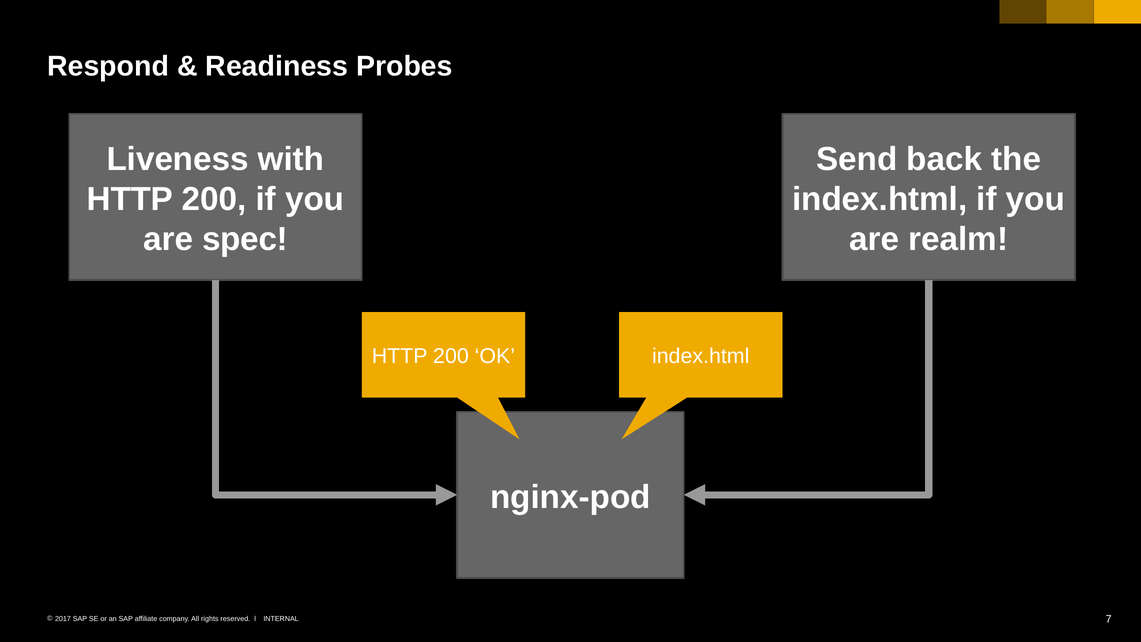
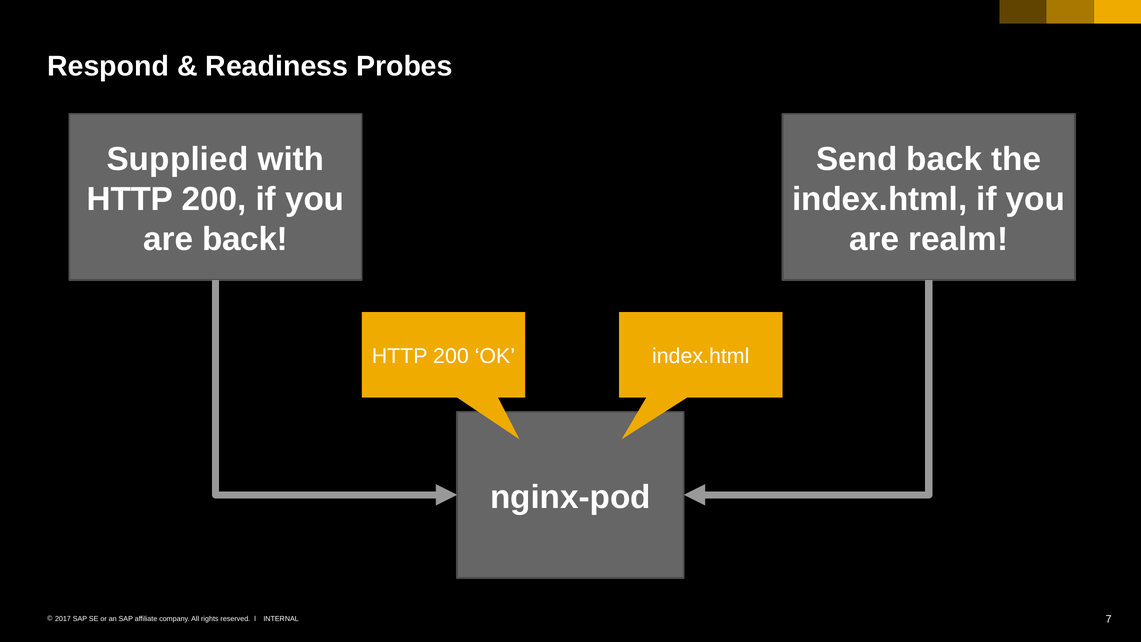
Liveness: Liveness -> Supplied
are spec: spec -> back
